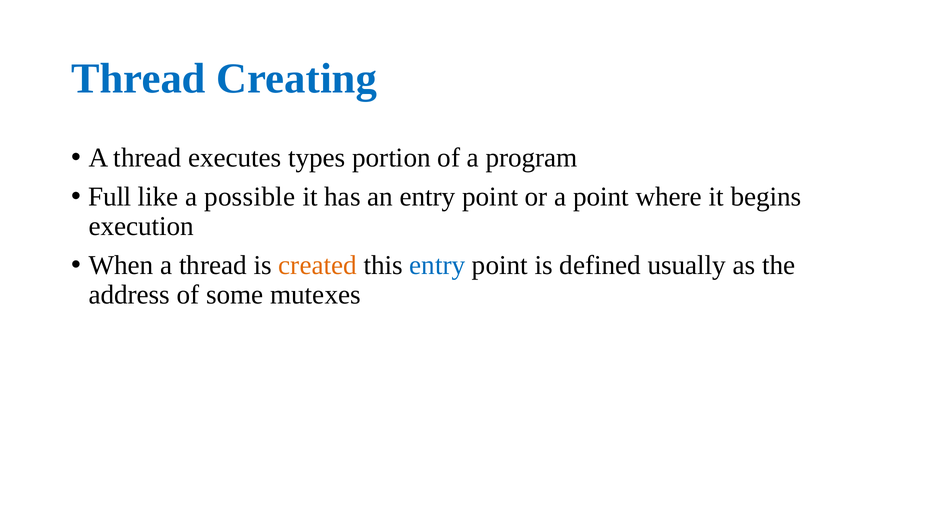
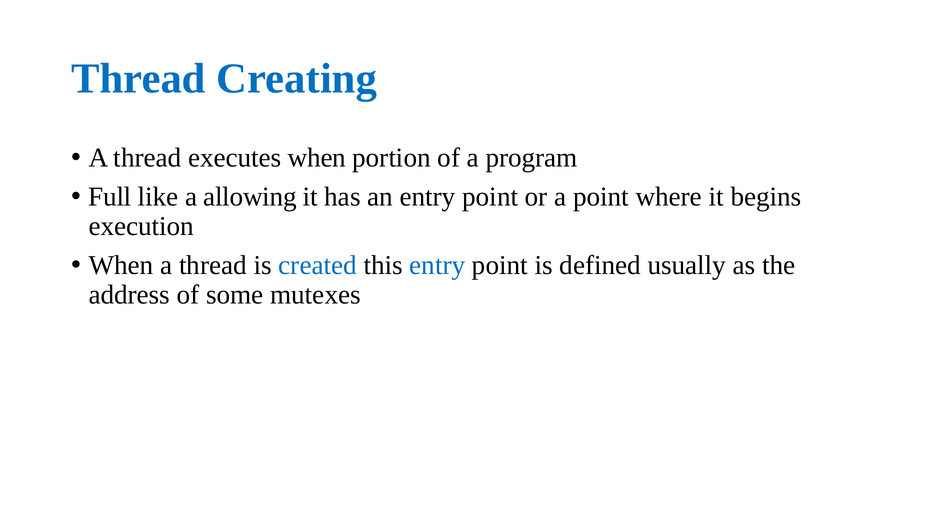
executes types: types -> when
possible: possible -> allowing
created colour: orange -> blue
